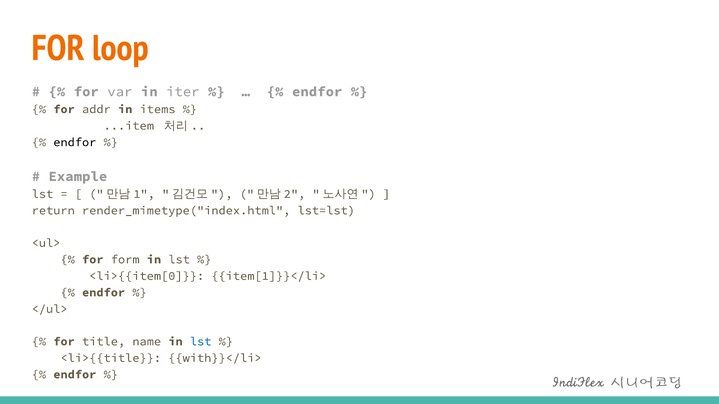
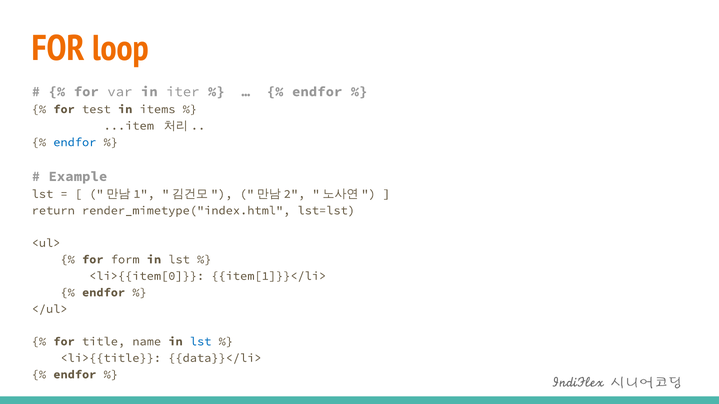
addr: addr -> test
endfor at (75, 142) colour: black -> blue
with}}</li>: with}}</li> -> data}}</li>
